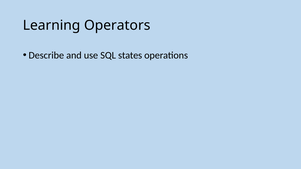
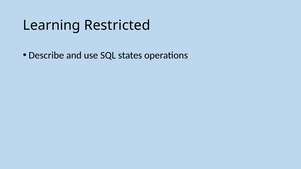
Operators: Operators -> Restricted
